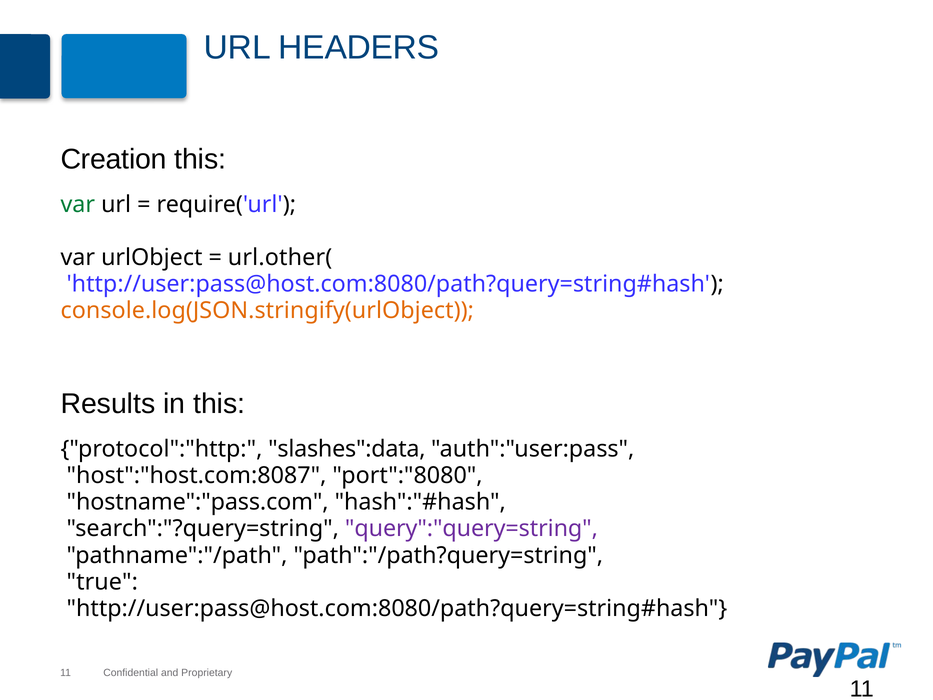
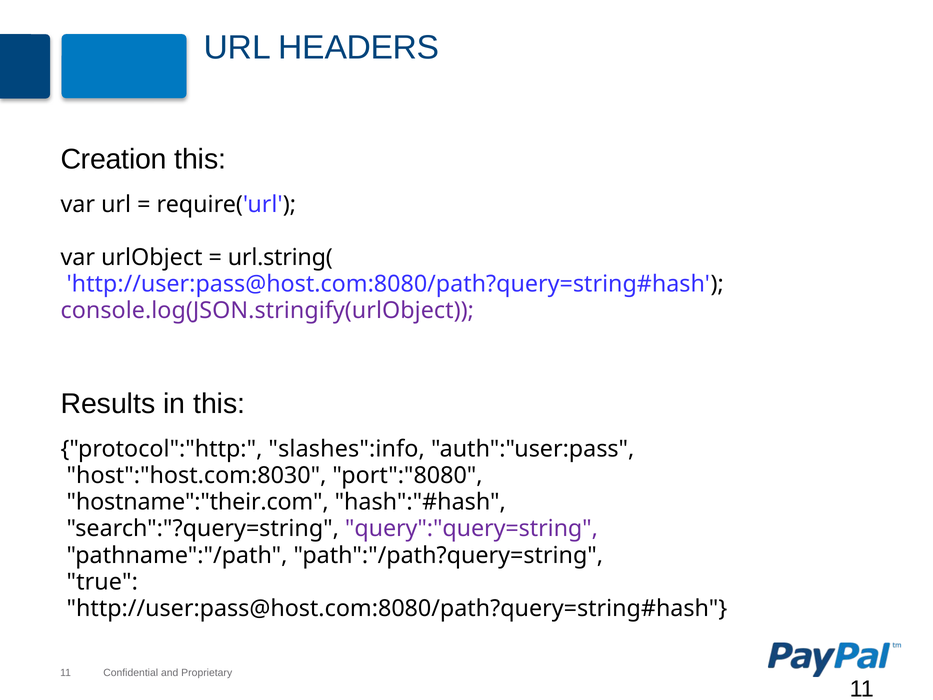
var at (78, 204) colour: green -> black
url.other(: url.other( -> url.string(
console.log(JSON.stringify(urlObject colour: orange -> purple
slashes":data: slashes":data -> slashes":info
host":"host.com:8087: host":"host.com:8087 -> host":"host.com:8030
hostname":"pass.com: hostname":"pass.com -> hostname":"their.com
